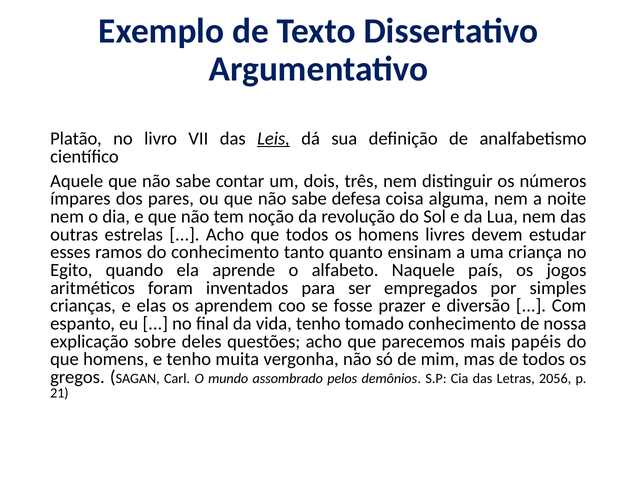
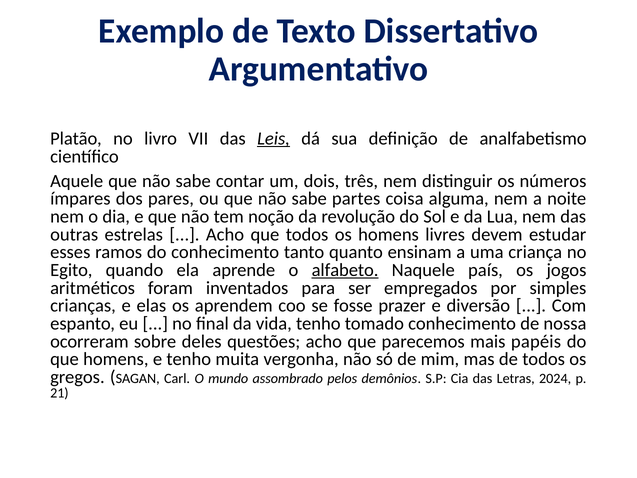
defesa: defesa -> partes
alfabeto underline: none -> present
explicação: explicação -> ocorreram
2056: 2056 -> 2024
